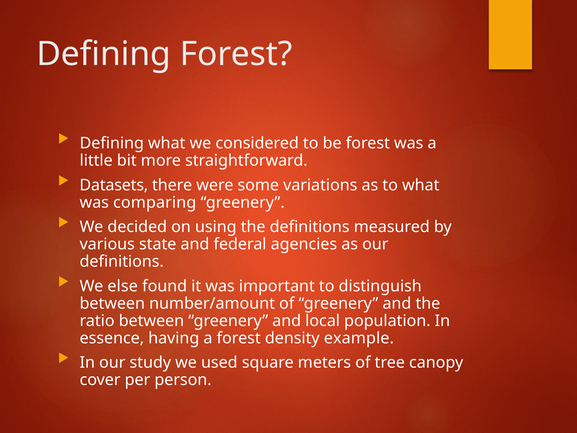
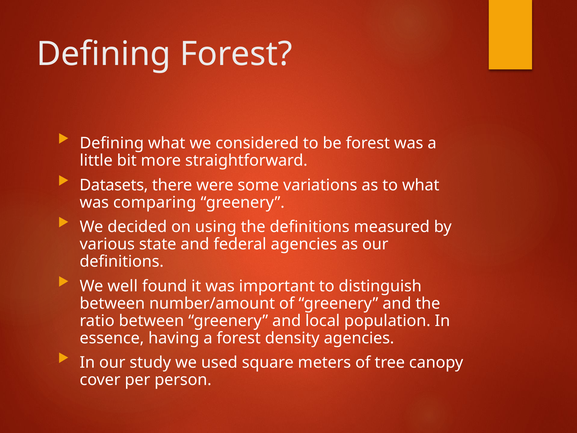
else: else -> well
density example: example -> agencies
